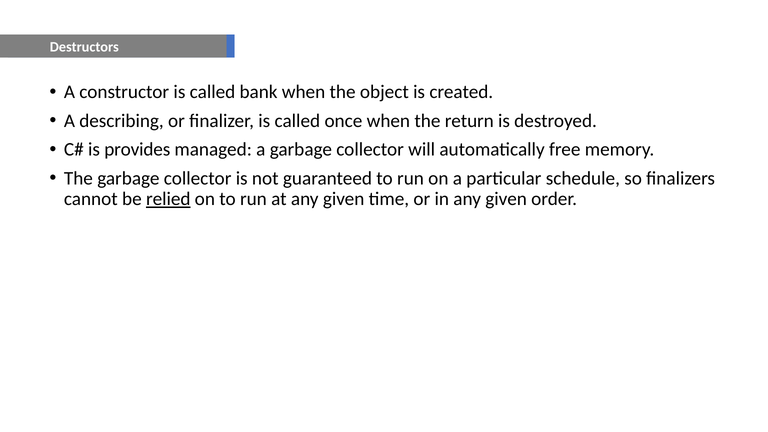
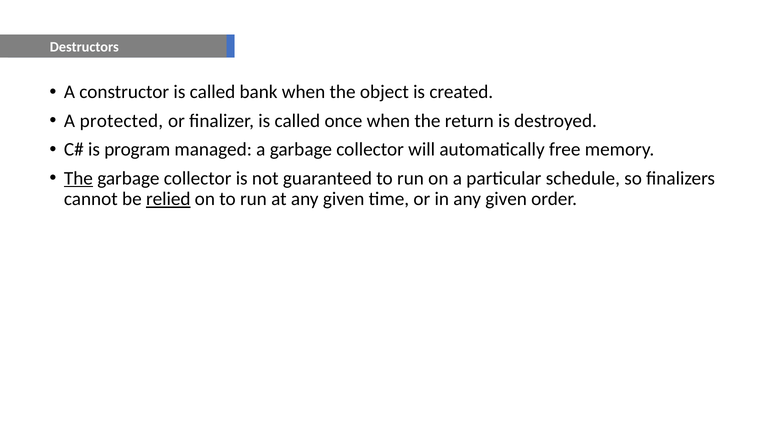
describing: describing -> protected
provides: provides -> program
The at (78, 178) underline: none -> present
